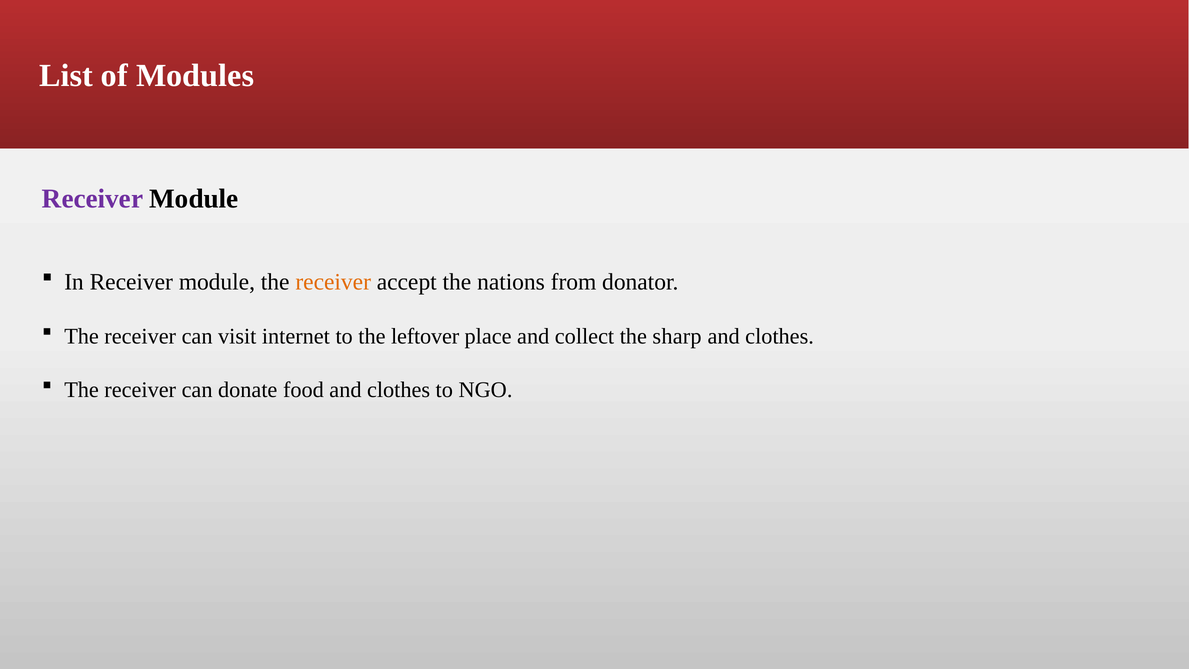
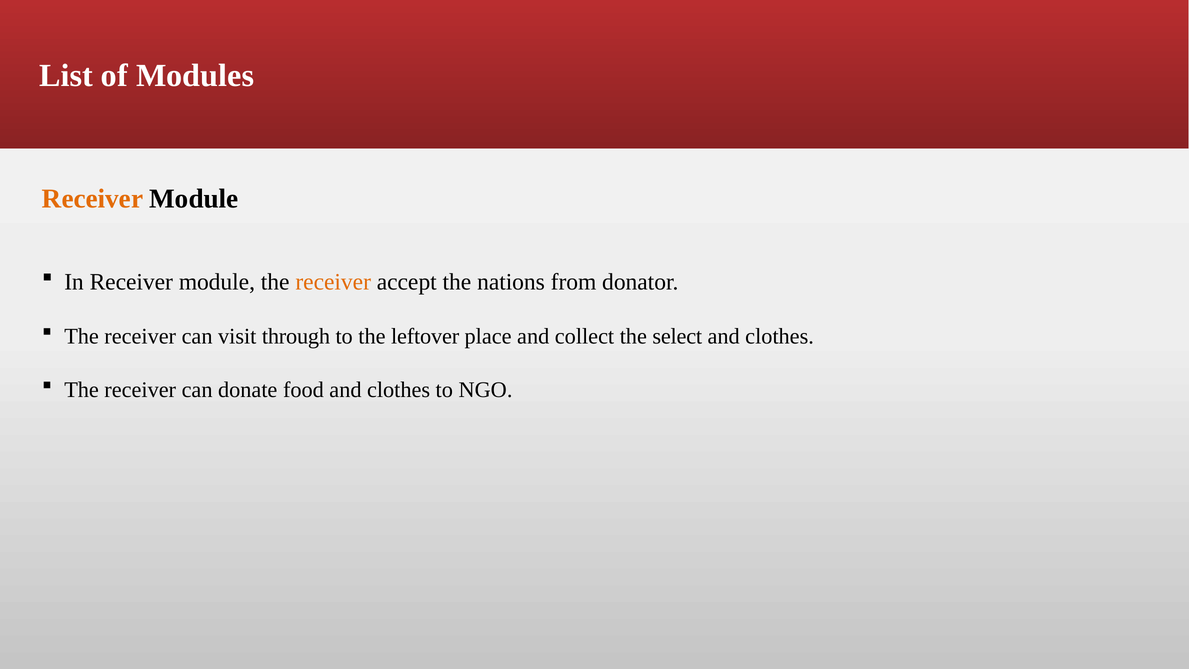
Receiver at (93, 199) colour: purple -> orange
internet: internet -> through
sharp: sharp -> select
